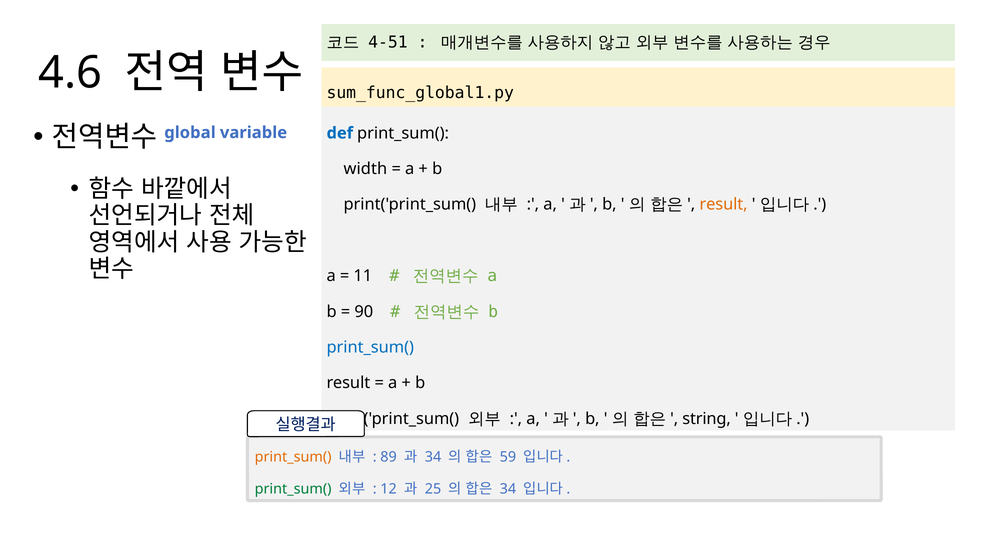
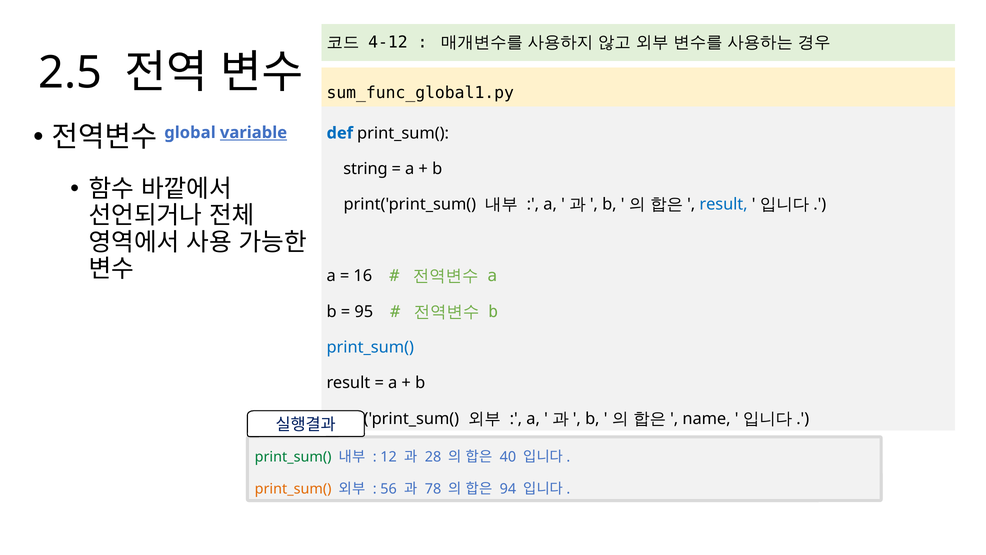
4-51: 4-51 -> 4-12
4.6: 4.6 -> 2.5
variable underline: none -> present
width: width -> string
result at (724, 204) colour: orange -> blue
11: 11 -> 16
90: 90 -> 95
string: string -> name
print_sum( at (293, 457) colour: orange -> green
89: 89 -> 12
34 at (433, 457): 34 -> 28
59: 59 -> 40
print_sum( at (293, 489) colour: green -> orange
12: 12 -> 56
25: 25 -> 78
34 at (508, 489): 34 -> 94
